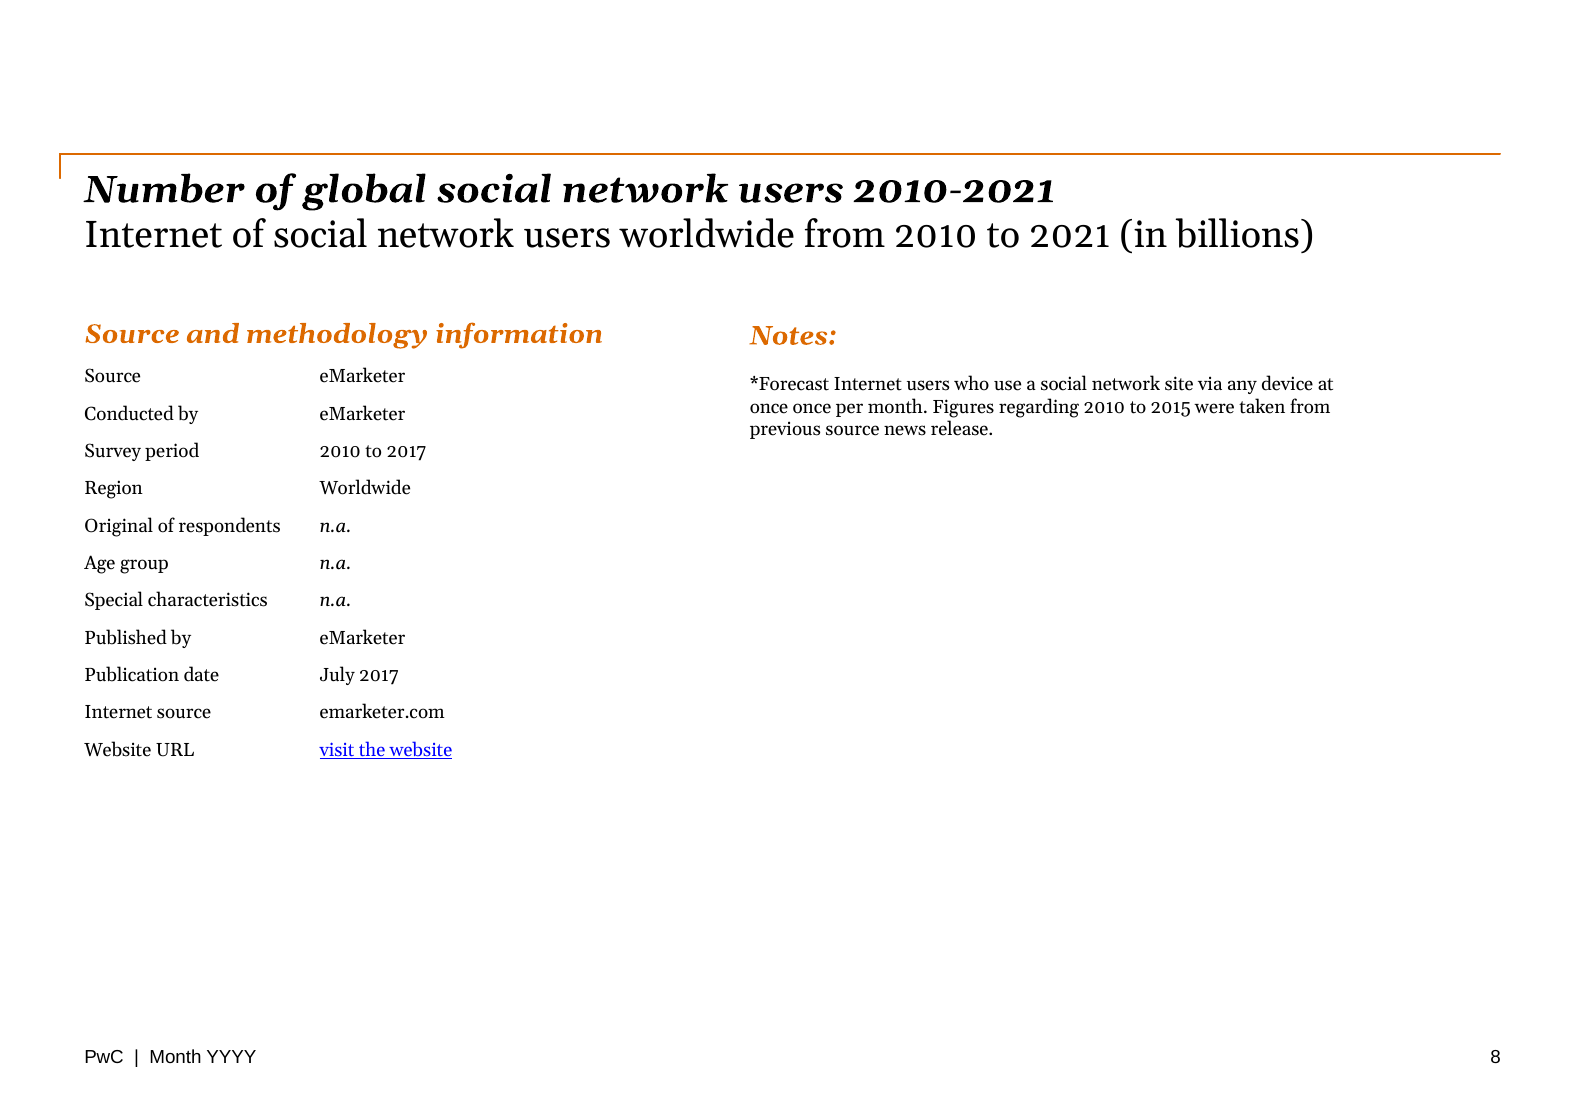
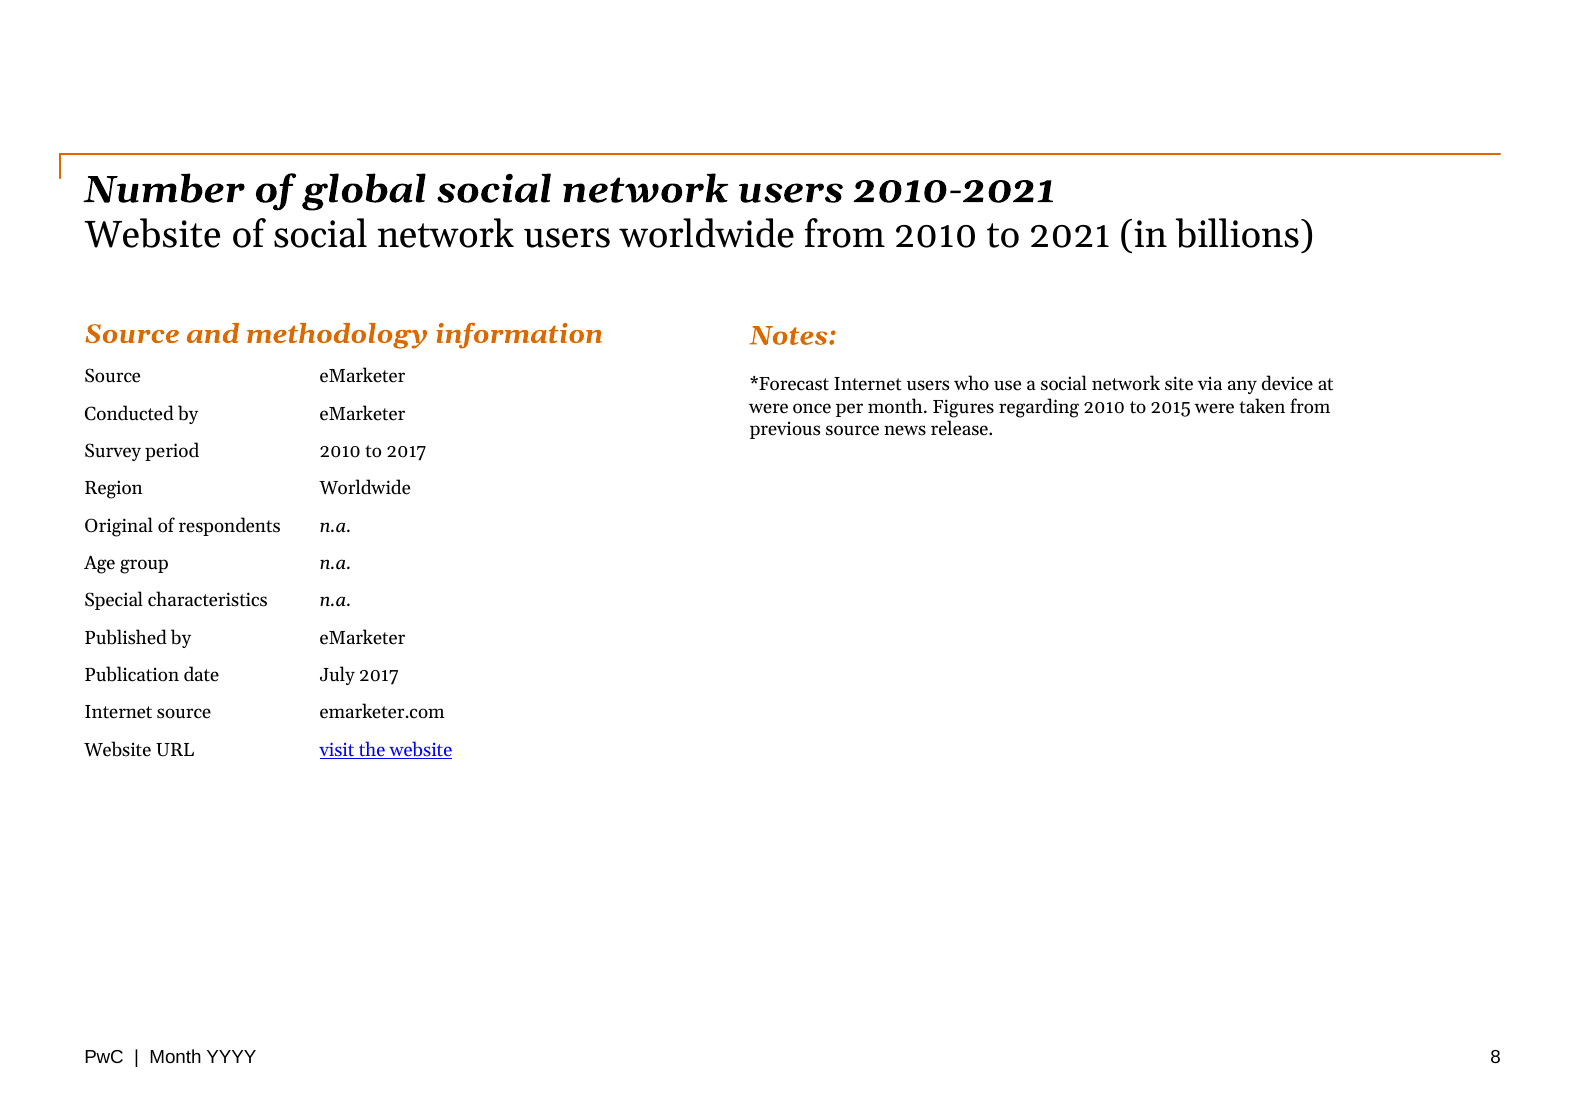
Internet at (153, 235): Internet -> Website
once at (769, 407): once -> were
